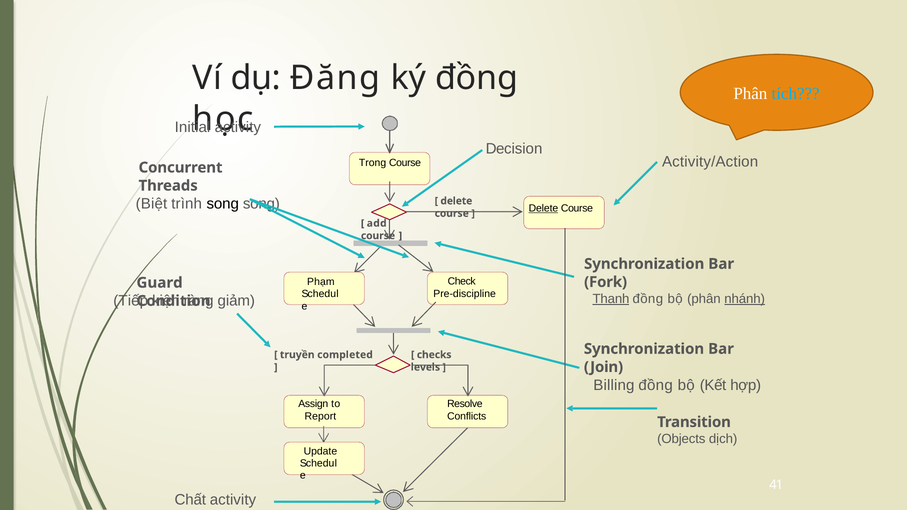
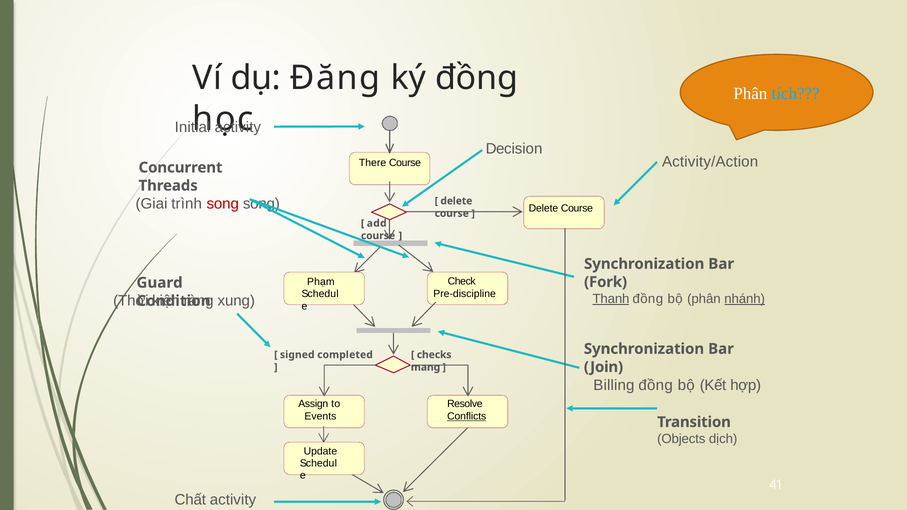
Trong: Trong -> There
Biệt: Biệt -> Giai
song at (223, 204) colour: black -> red
Delete at (543, 208) underline: present -> none
Tiếp: Tiếp -> Thời
giảm: giảm -> xung
truyền: truyền -> signed
levels: levels -> mang
Report: Report -> Events
Conflicts underline: none -> present
